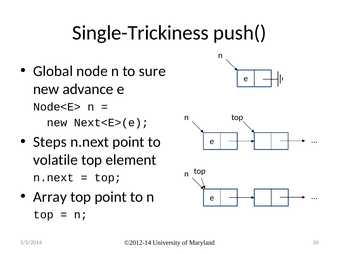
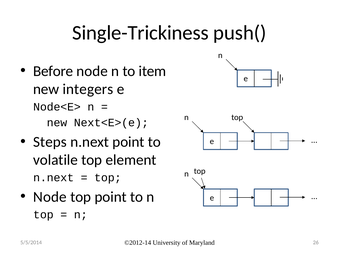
Global: Global -> Before
sure: sure -> item
advance: advance -> integers
Array at (50, 197): Array -> Node
